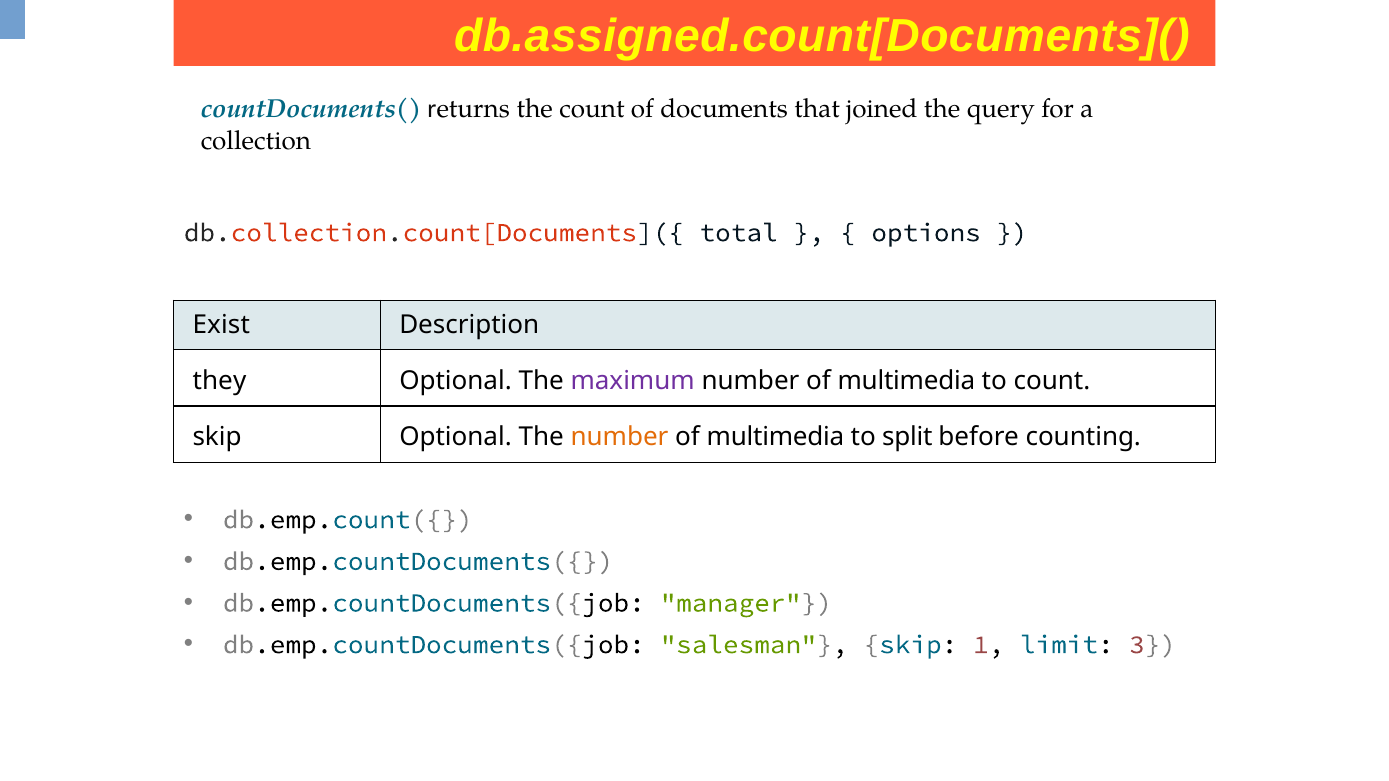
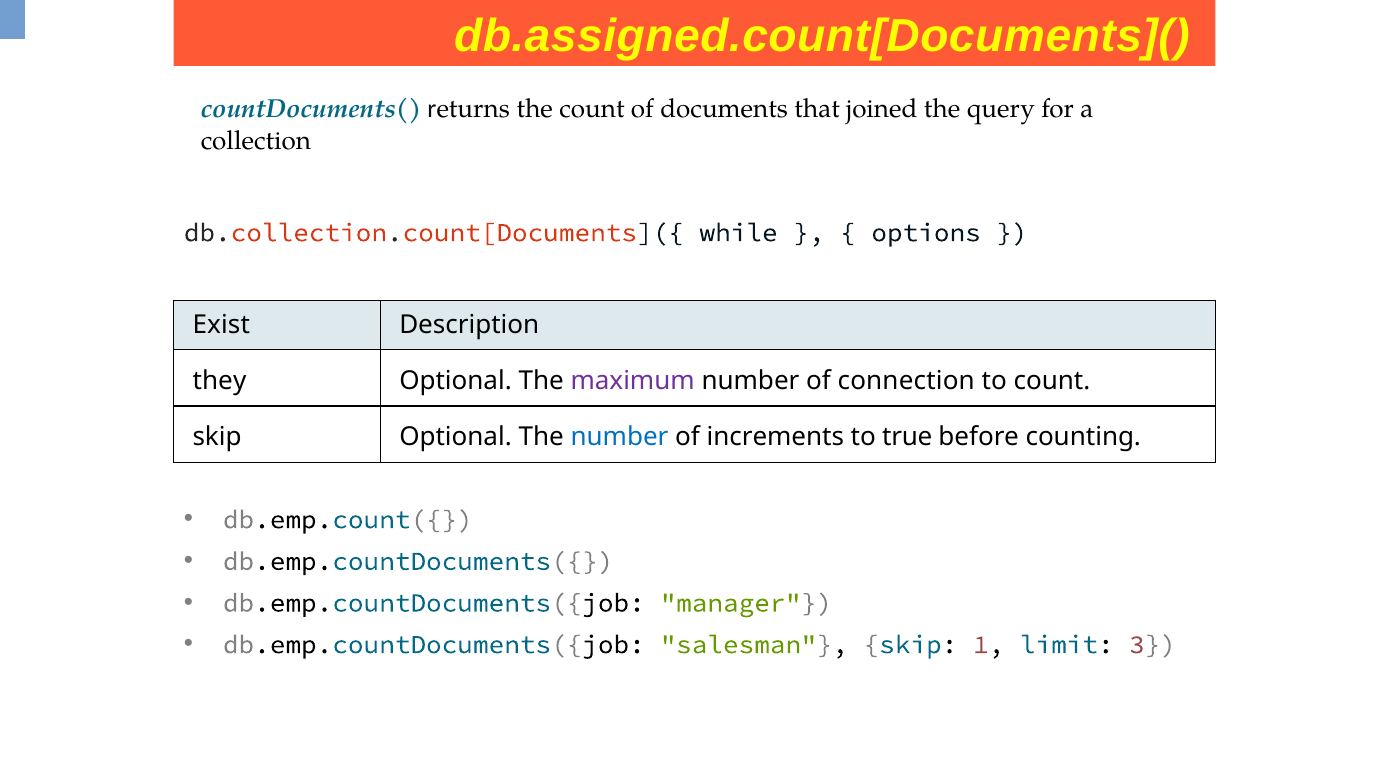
total: total -> while
multimedia at (906, 381): multimedia -> connection
number at (620, 437) colour: orange -> blue
multimedia at (775, 437): multimedia -> increments
split: split -> true
